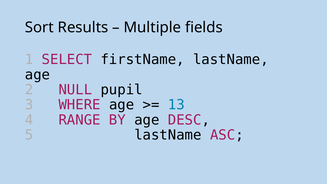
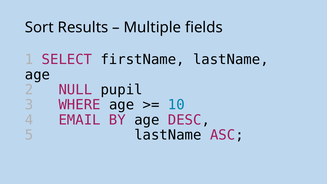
13: 13 -> 10
RANGE: RANGE -> EMAIL
